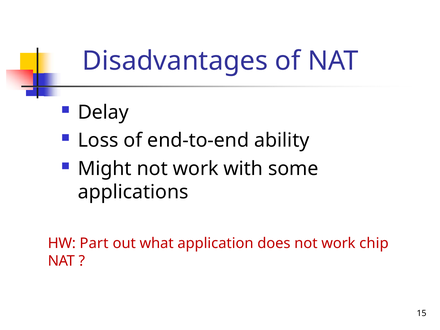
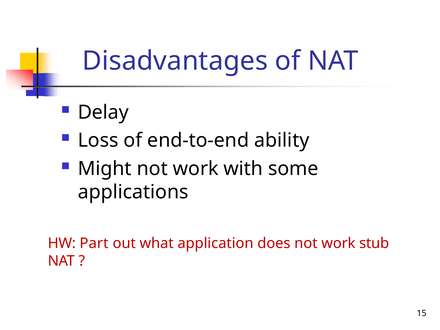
chip: chip -> stub
